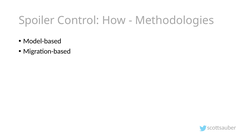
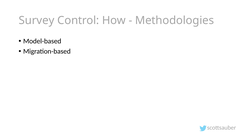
Spoiler: Spoiler -> Survey
